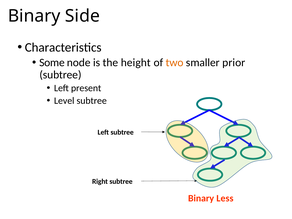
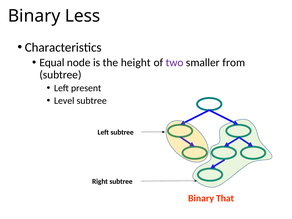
Side: Side -> Less
Some: Some -> Equal
two colour: orange -> purple
prior: prior -> from
Less: Less -> That
